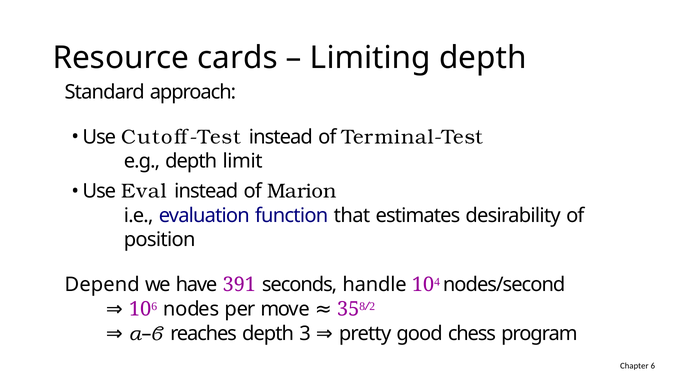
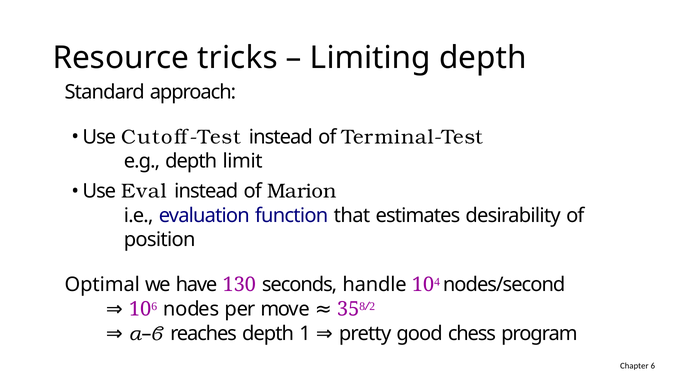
cards: cards -> tricks
Depend: Depend -> Optimal
391: 391 -> 130
3: 3 -> 1
